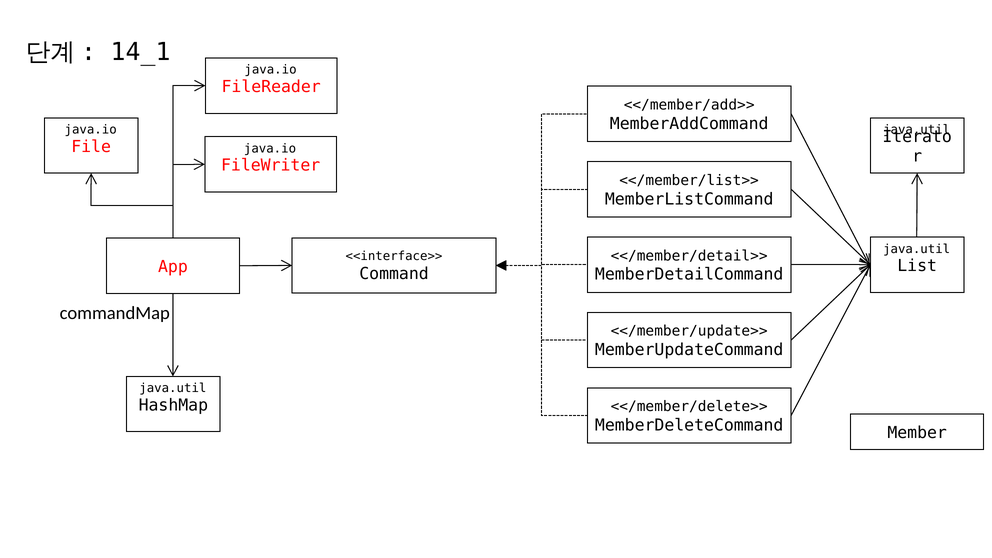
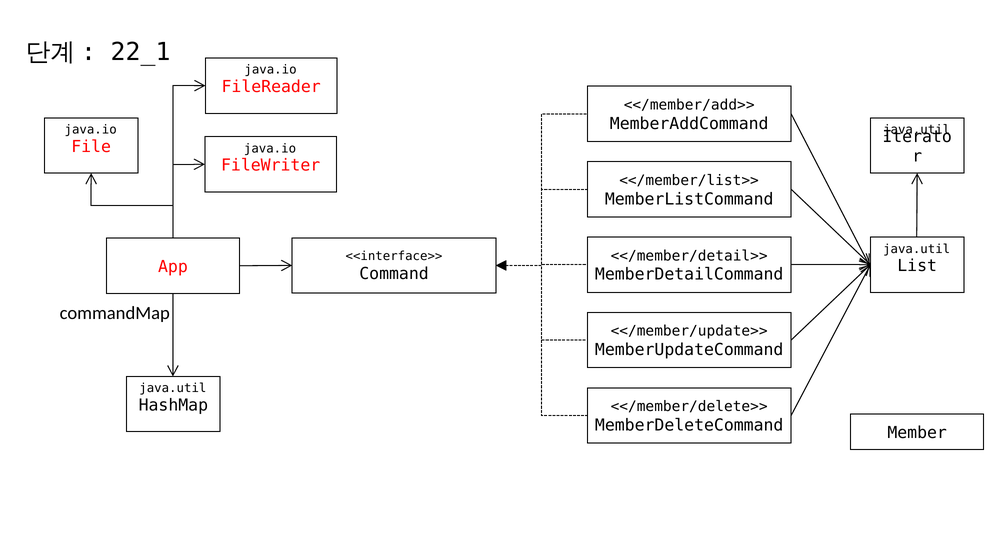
14_1: 14_1 -> 22_1
